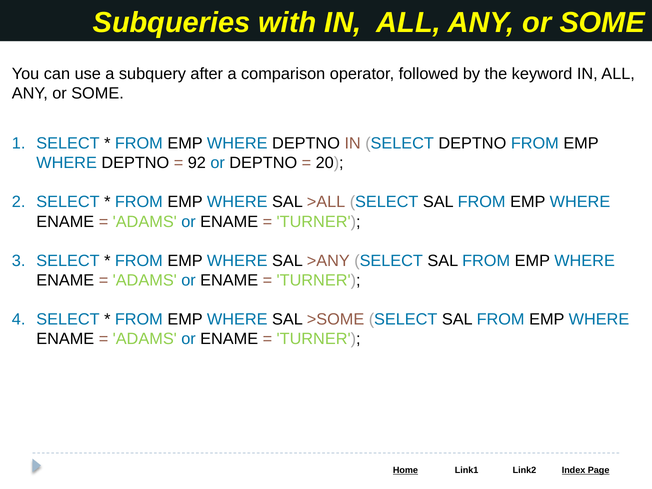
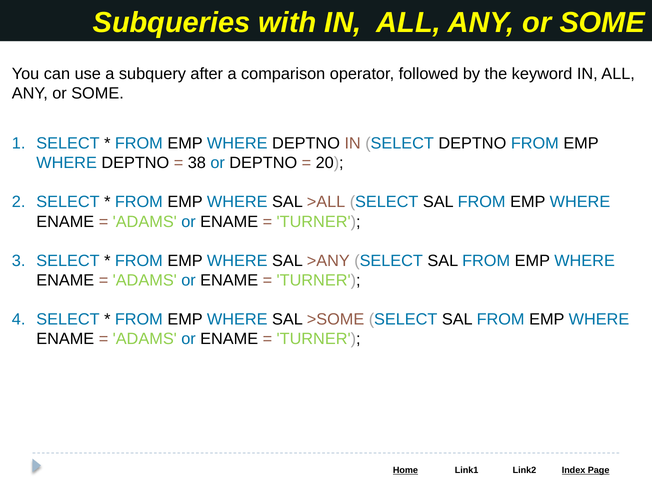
92: 92 -> 38
